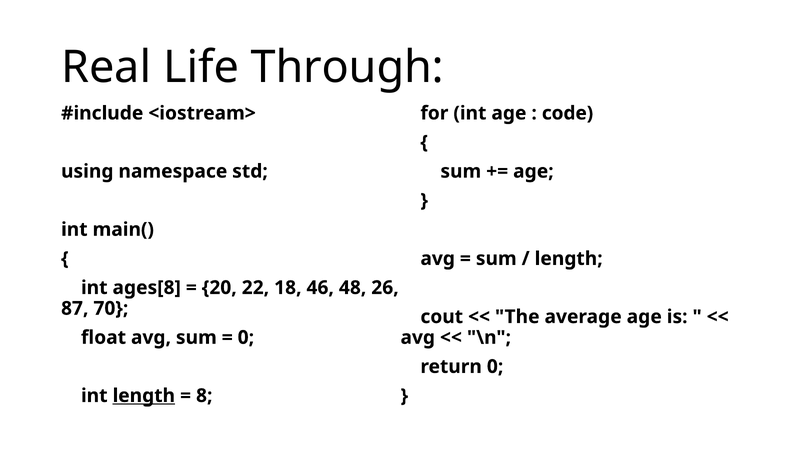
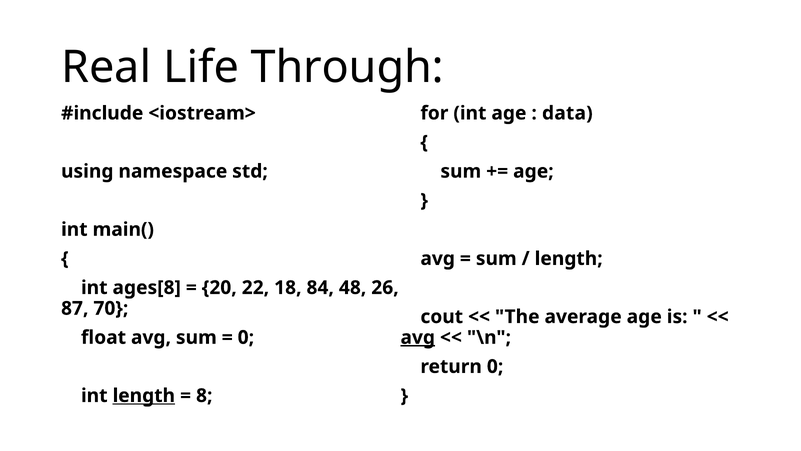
code: code -> data
46: 46 -> 84
avg at (418, 337) underline: none -> present
